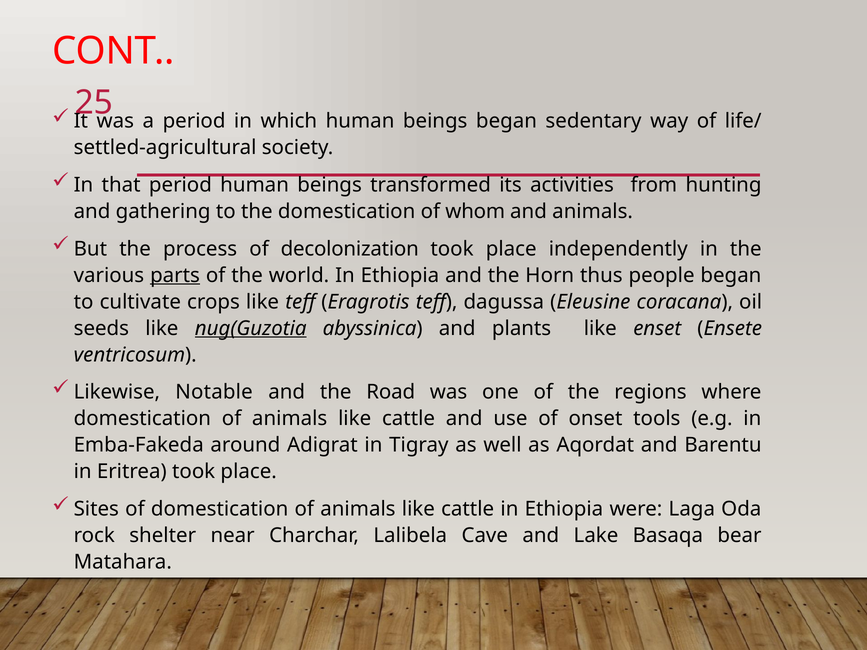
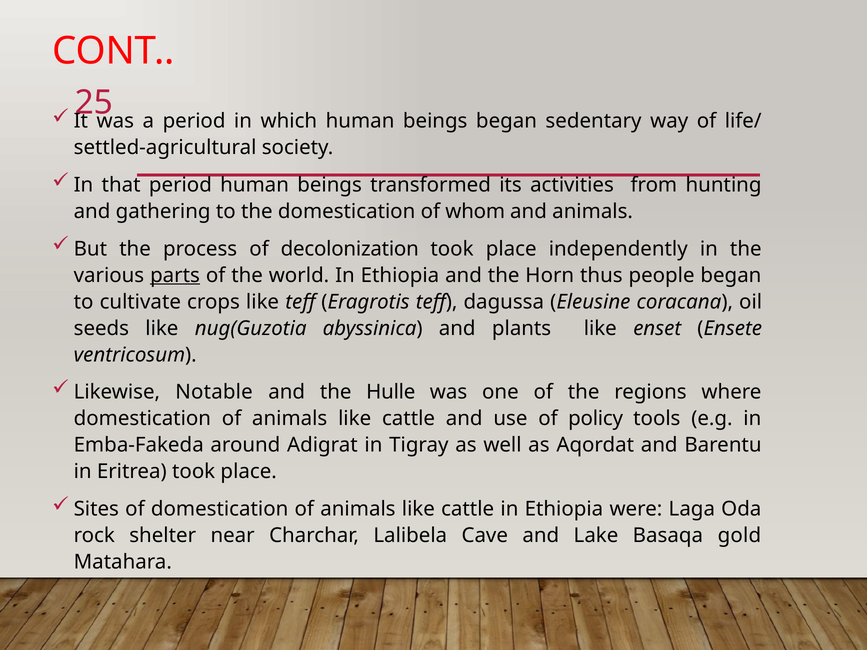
nug(Guzotia underline: present -> none
Road: Road -> Hulle
onset: onset -> policy
bear: bear -> gold
